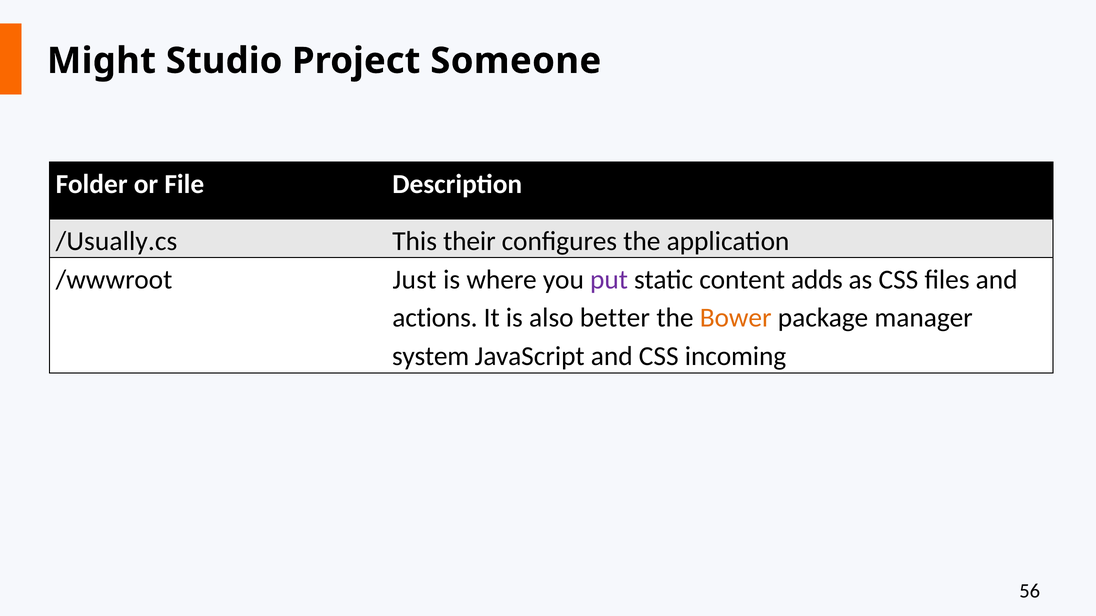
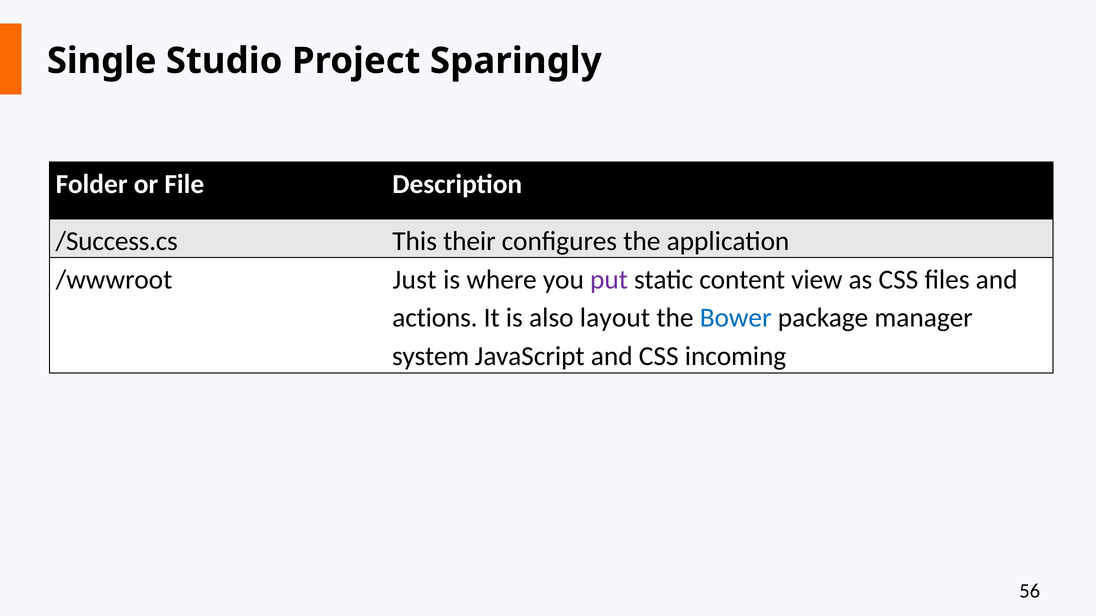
Might: Might -> Single
Someone: Someone -> Sparingly
/Usually.cs: /Usually.cs -> /Success.cs
adds: adds -> view
better: better -> layout
Bower colour: orange -> blue
